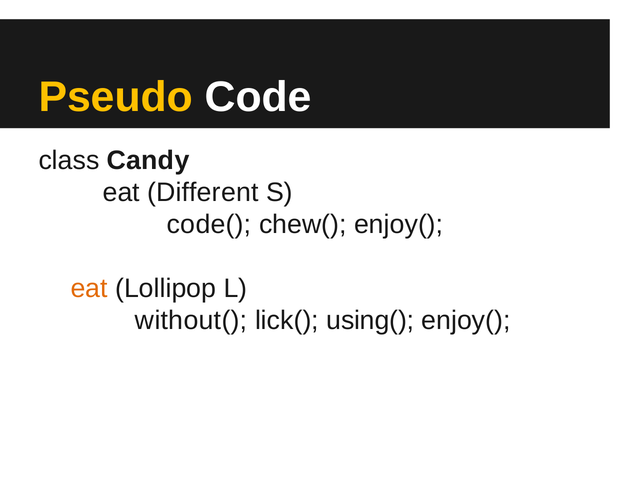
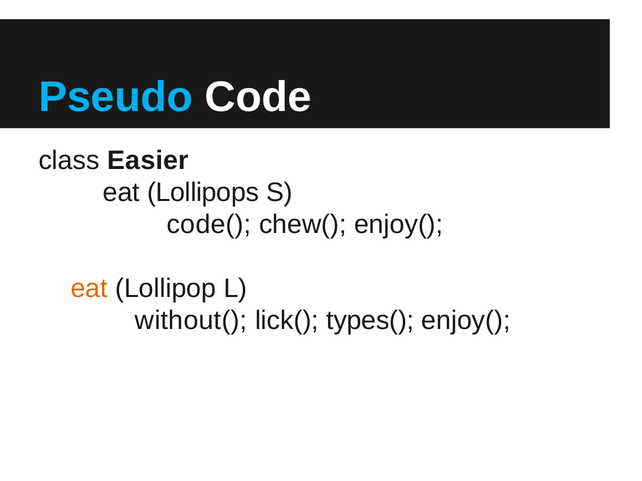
Pseudo colour: yellow -> light blue
Candy: Candy -> Easier
Different: Different -> Lollipops
using(: using( -> types(
